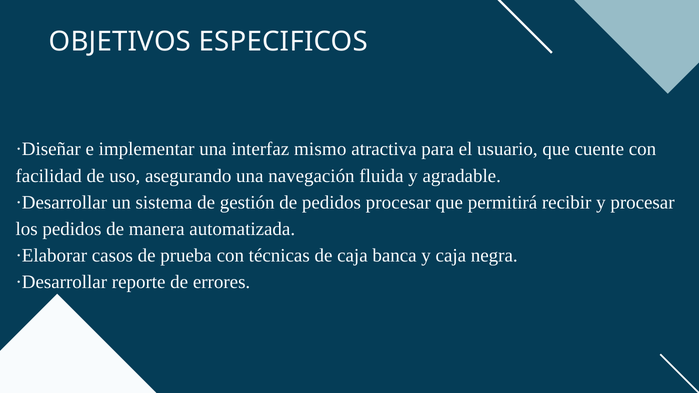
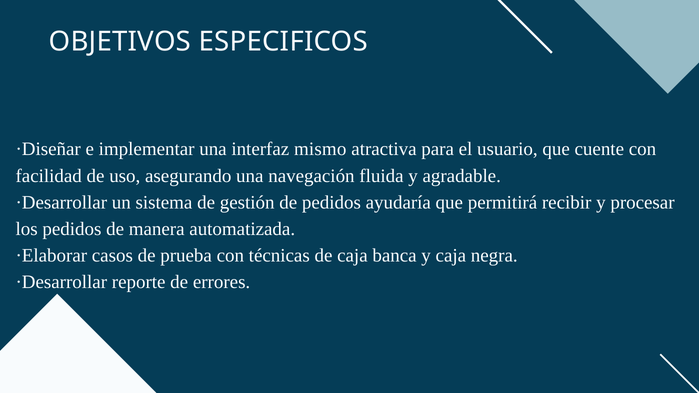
pedidos procesar: procesar -> ayudaría
